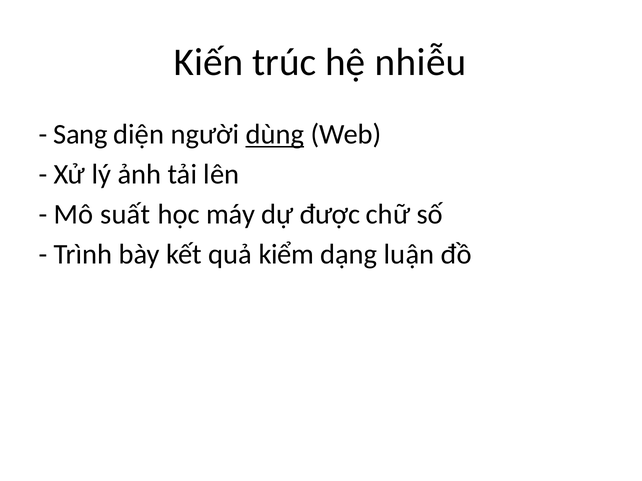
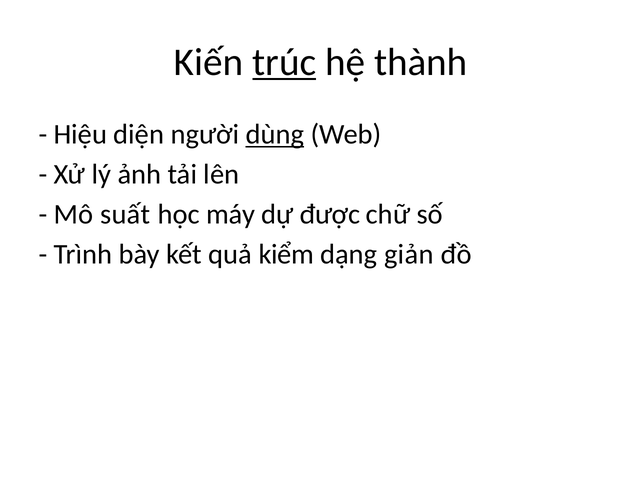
trúc underline: none -> present
nhiễu: nhiễu -> thành
Sang: Sang -> Hiệu
luận: luận -> giản
